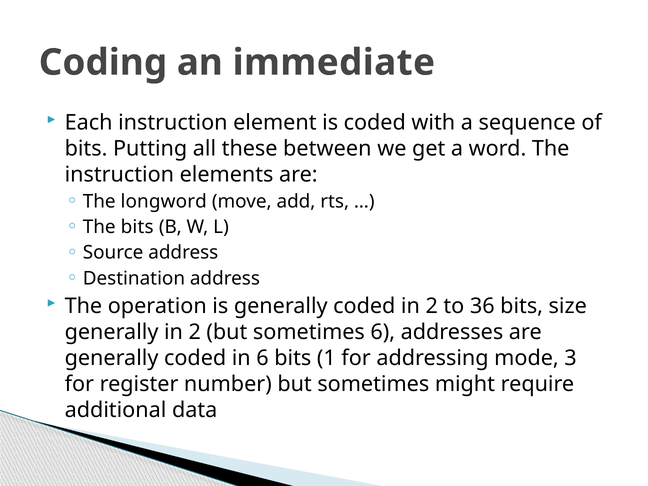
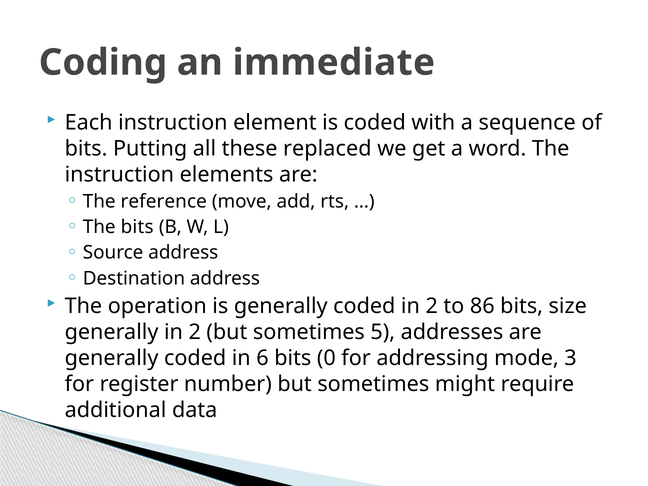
between: between -> replaced
longword: longword -> reference
36: 36 -> 86
sometimes 6: 6 -> 5
1: 1 -> 0
